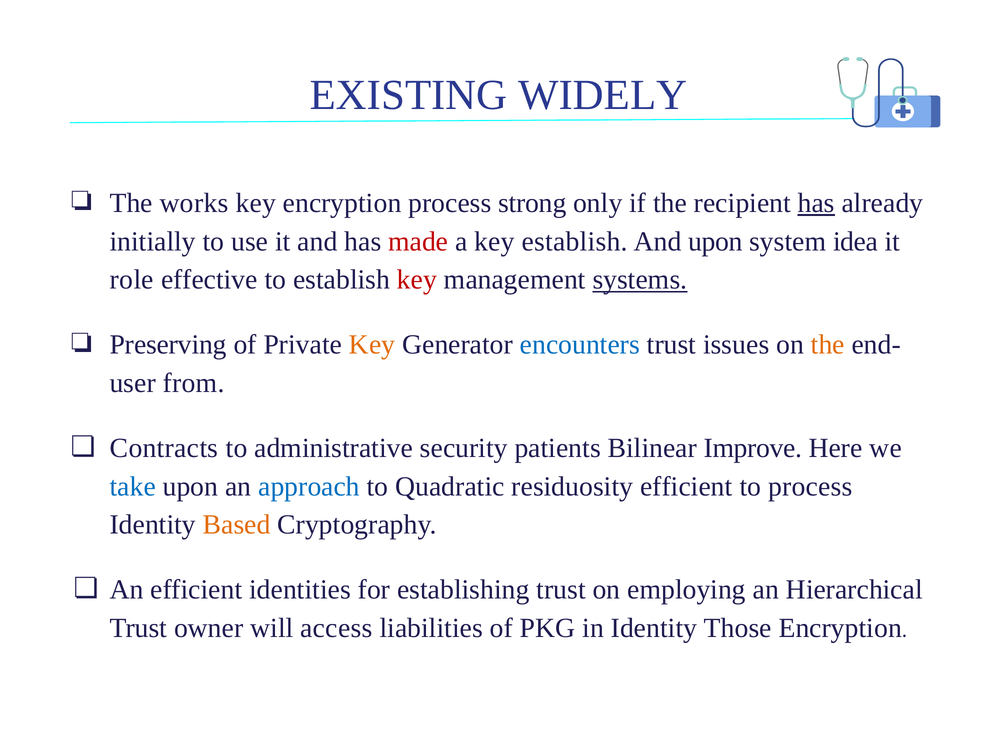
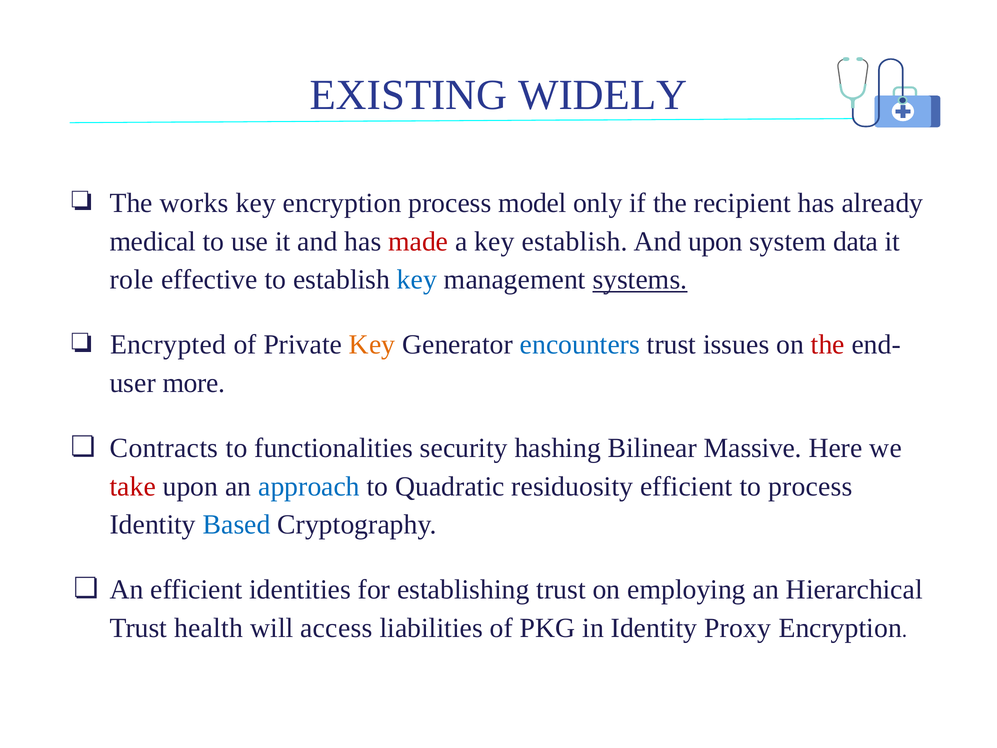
strong: strong -> model
has at (816, 203) underline: present -> none
initially: initially -> medical
idea: idea -> data
key at (417, 280) colour: red -> blue
Preserving: Preserving -> Encrypted
the at (828, 345) colour: orange -> red
from: from -> more
administrative: administrative -> functionalities
patients: patients -> hashing
Improve: Improve -> Massive
take colour: blue -> red
Based colour: orange -> blue
owner: owner -> health
Those: Those -> Proxy
